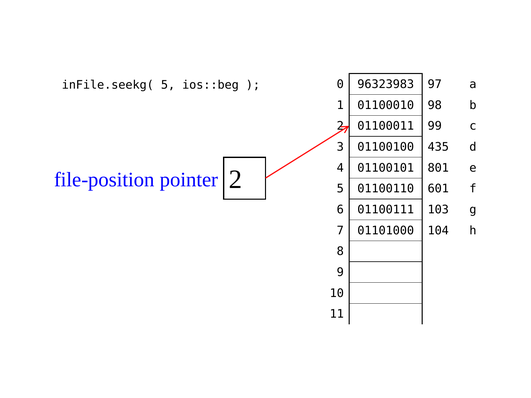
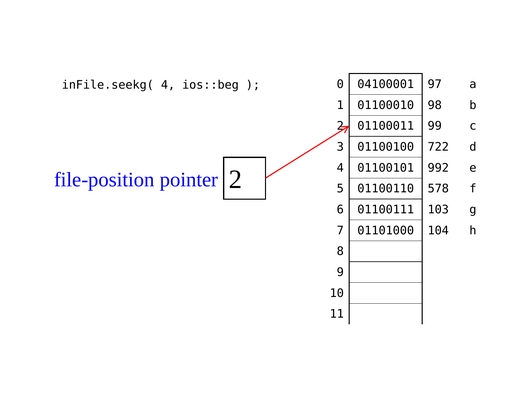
96323983: 96323983 -> 04100001
inFile.seekg( 5: 5 -> 4
435: 435 -> 722
801: 801 -> 992
601: 601 -> 578
